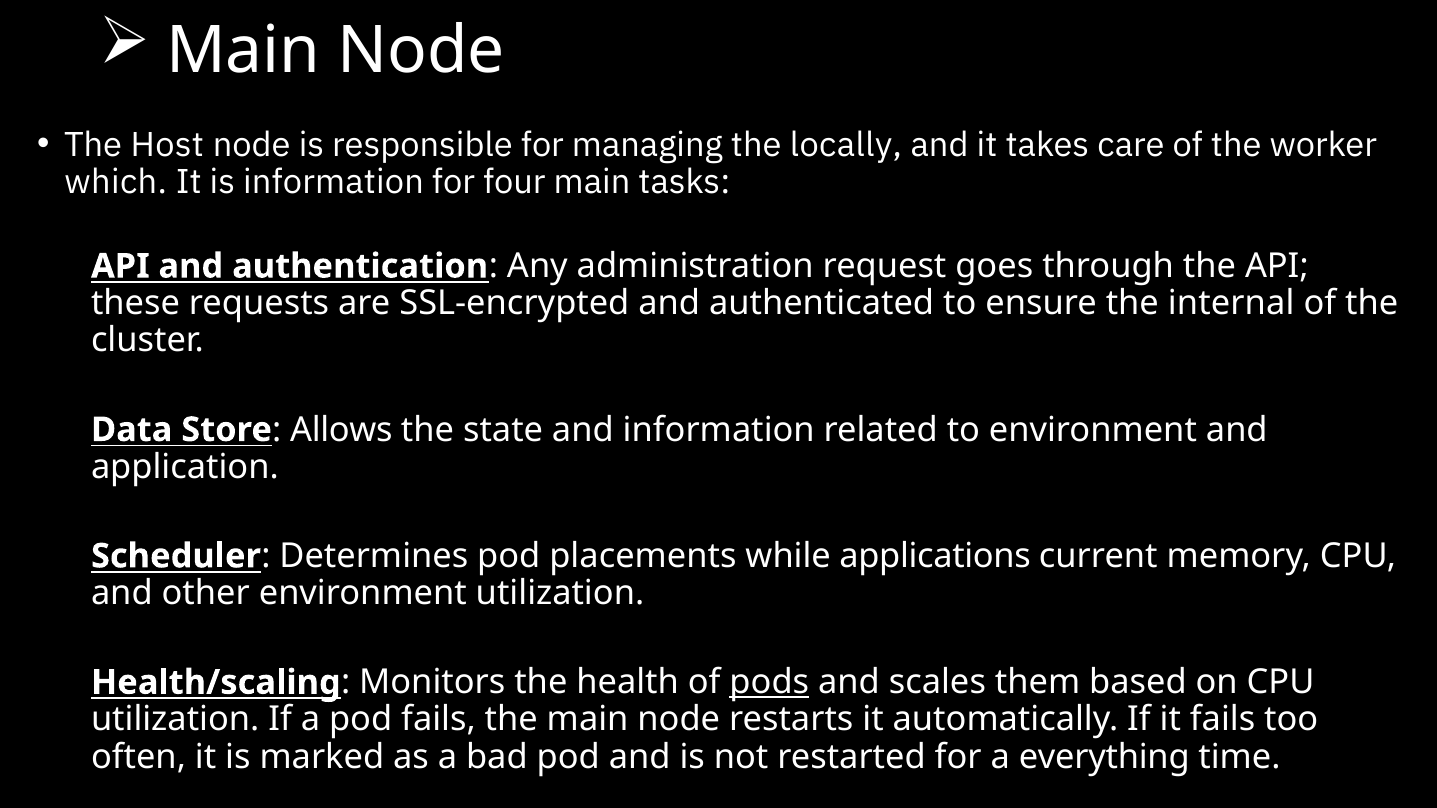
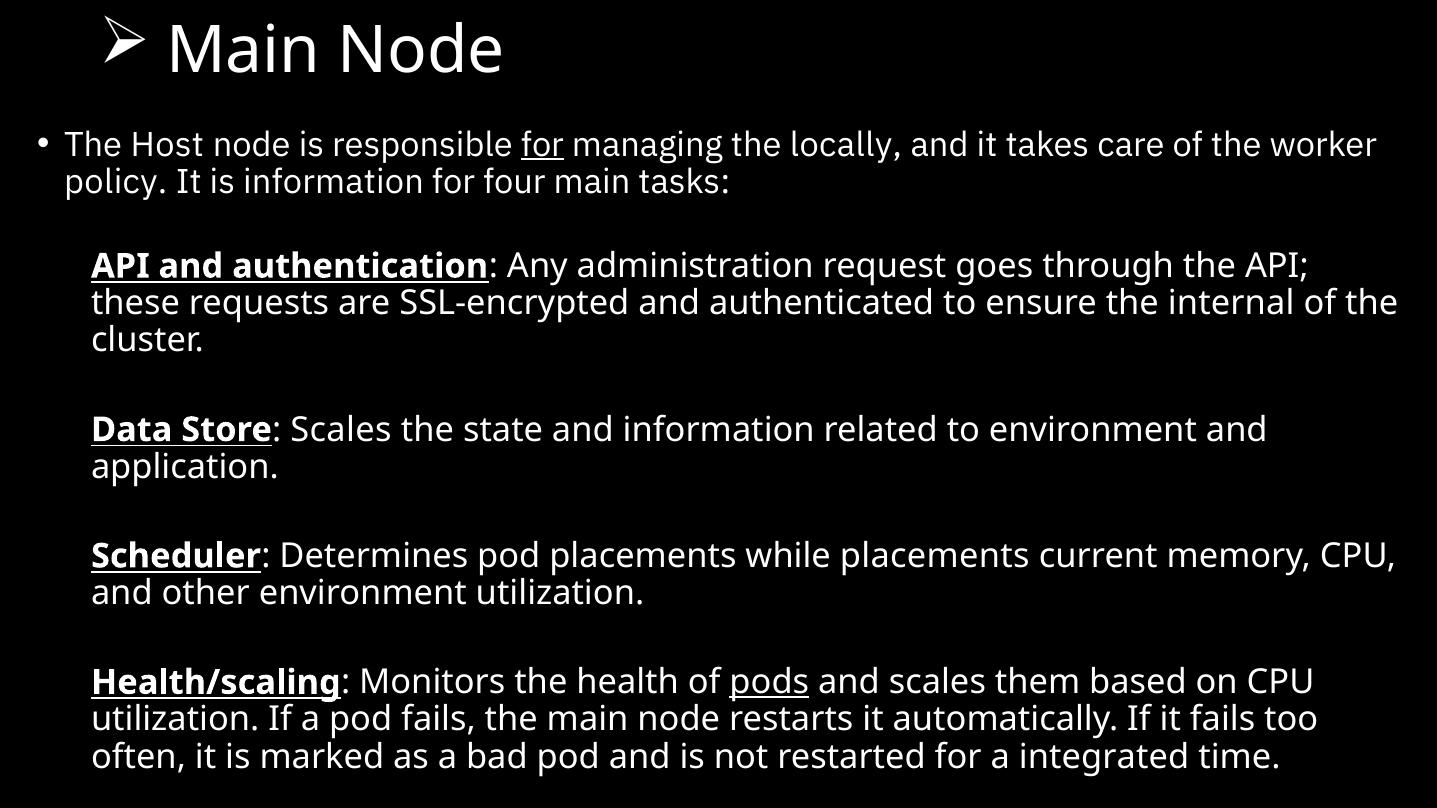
for at (542, 145) underline: none -> present
which: which -> policy
Allows at (341, 430): Allows -> Scales
while applications: applications -> placements
everything: everything -> integrated
